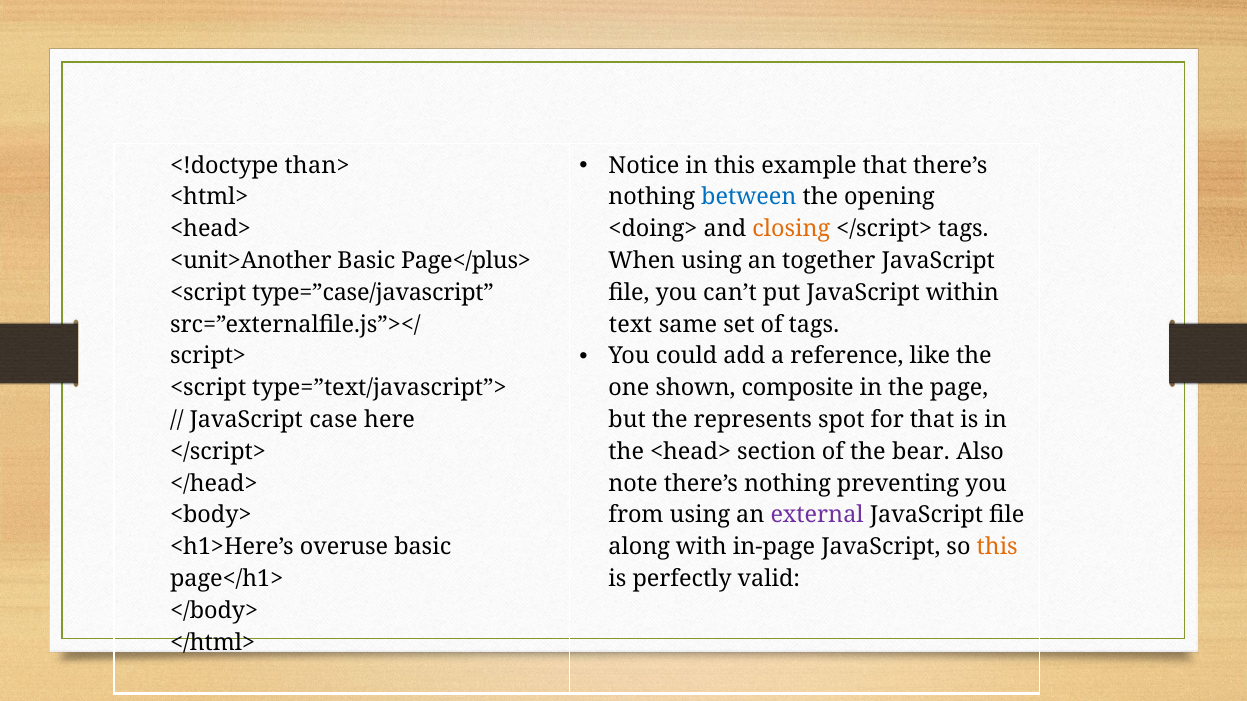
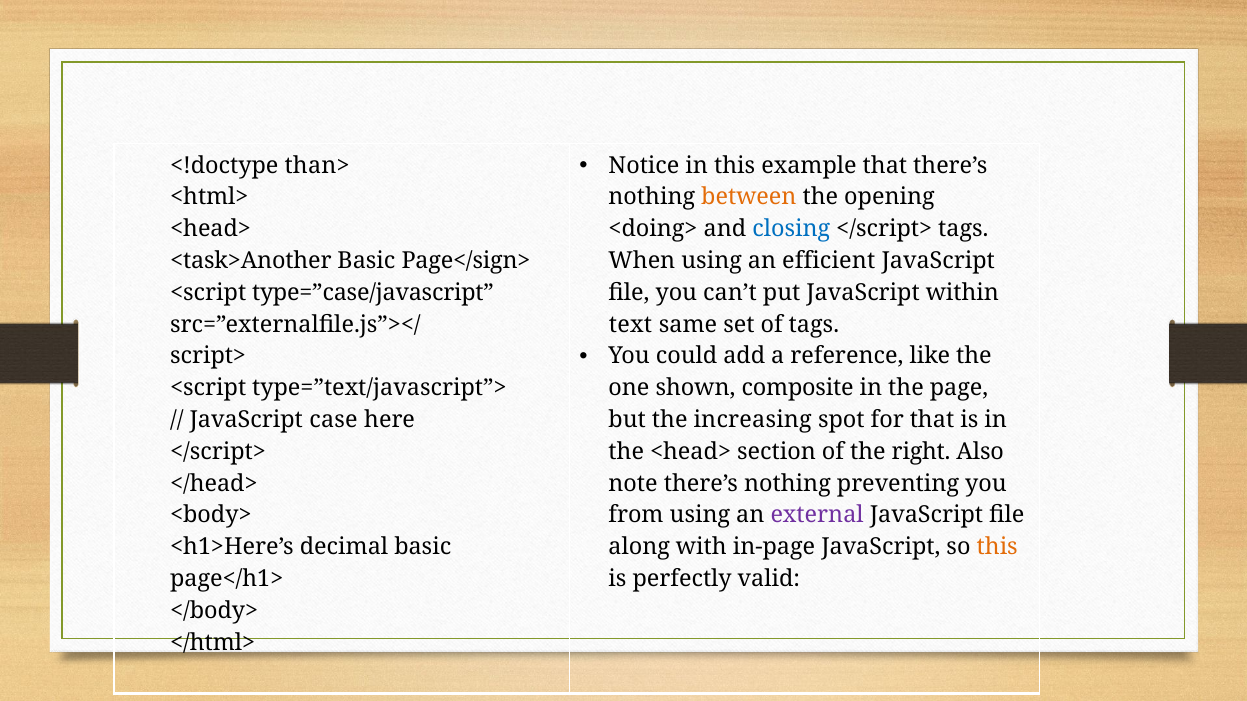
between colour: blue -> orange
closing colour: orange -> blue
<unit>Another: <unit>Another -> <task>Another
Page</plus>: Page</plus> -> Page</sign>
together: together -> efficient
represents: represents -> increasing
bear: bear -> right
overuse: overuse -> decimal
